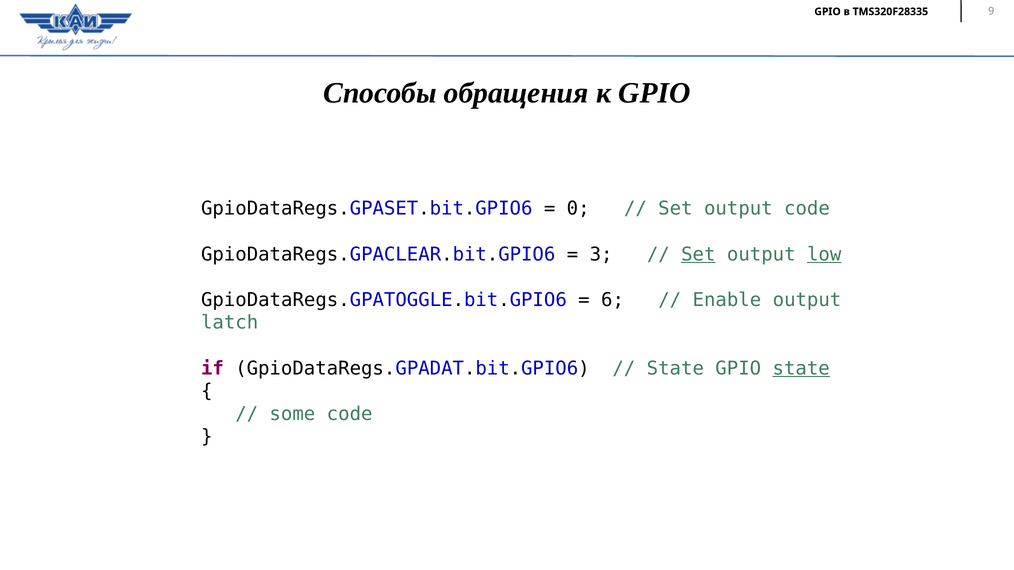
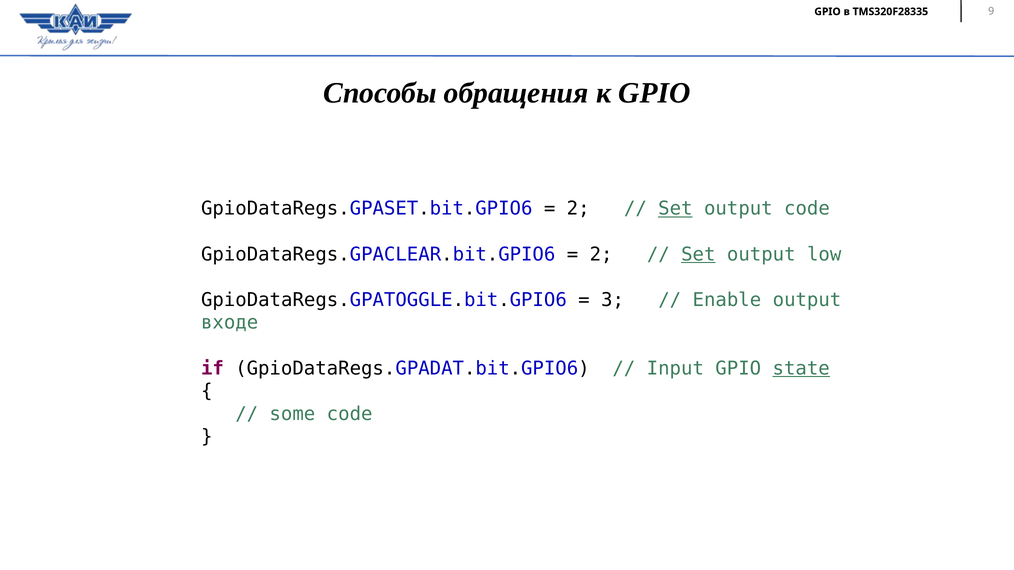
0 at (578, 209): 0 -> 2
Set at (675, 209) underline: none -> present
3 at (601, 254): 3 -> 2
low underline: present -> none
6: 6 -> 3
latch: latch -> входе
State at (675, 368): State -> Input
